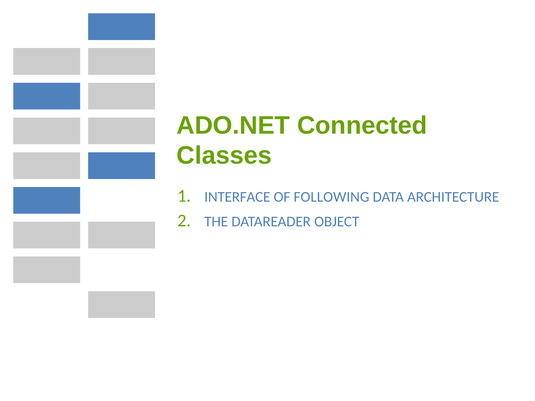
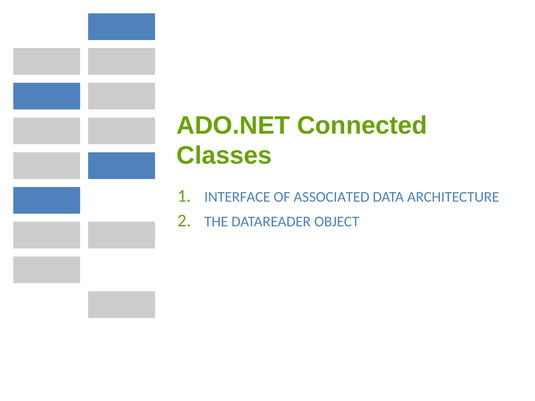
FOLLOWING: FOLLOWING -> ASSOCIATED
